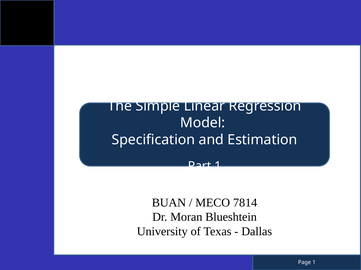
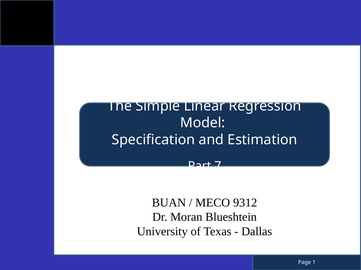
Part 1: 1 -> 7
7814: 7814 -> 9312
